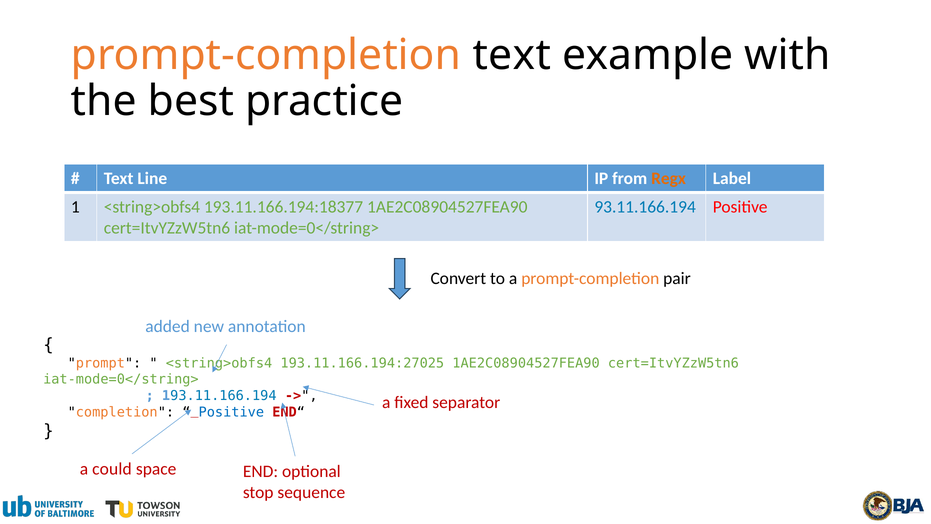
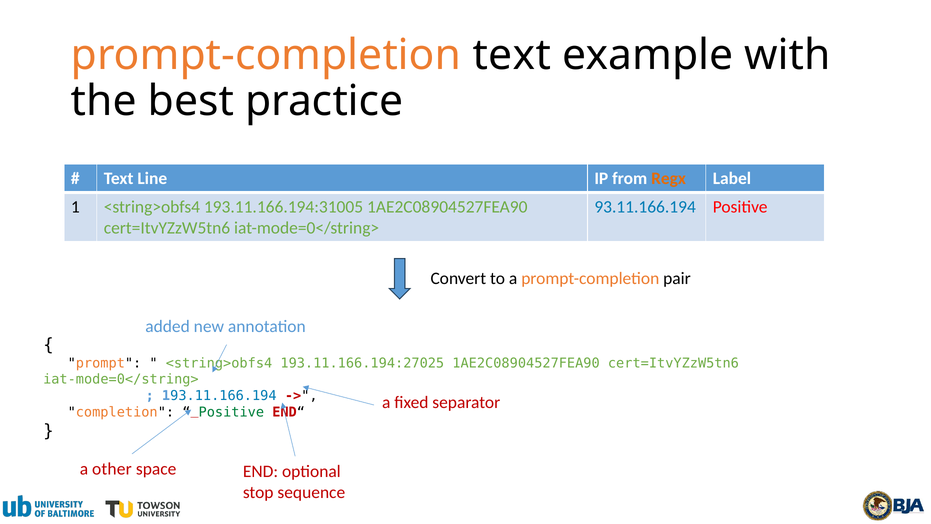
193.11.166.194:18377: 193.11.166.194:18377 -> 193.11.166.194:31005
Positive at (231, 412) colour: blue -> green
could: could -> other
